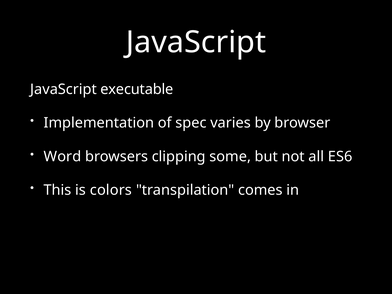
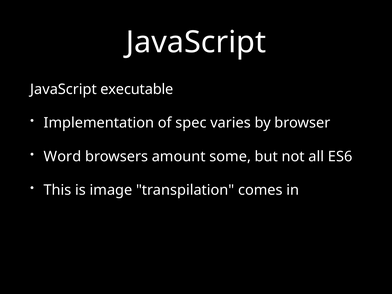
clipping: clipping -> amount
colors: colors -> image
